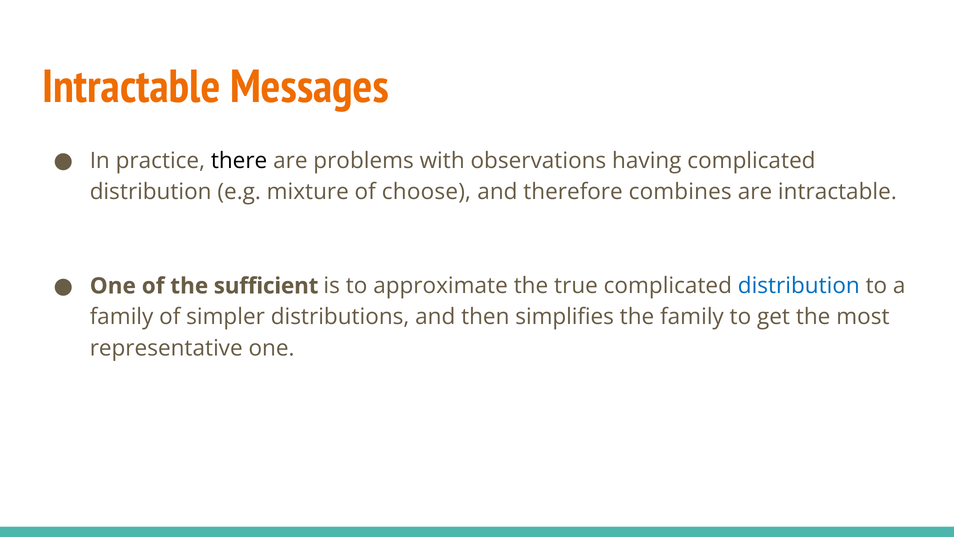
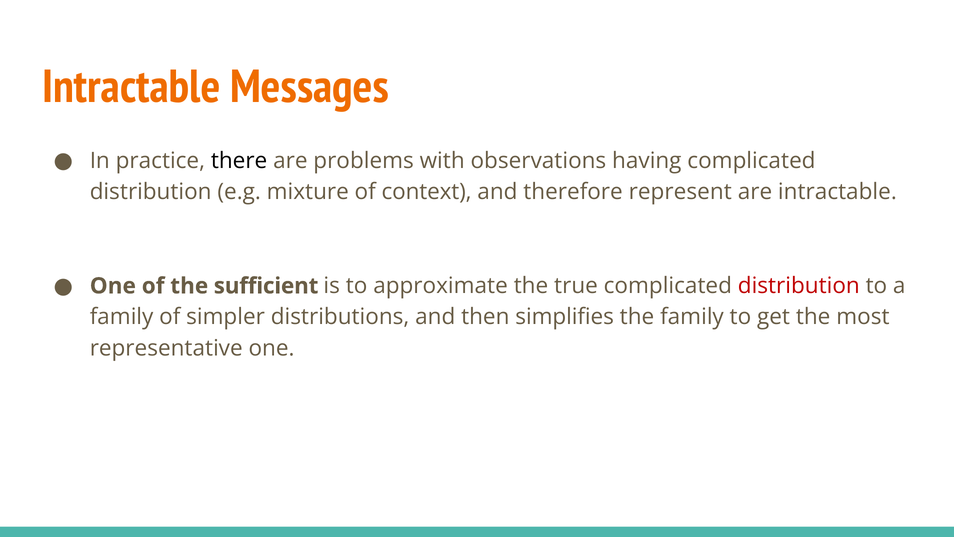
choose: choose -> context
combines: combines -> represent
distribution at (799, 286) colour: blue -> red
